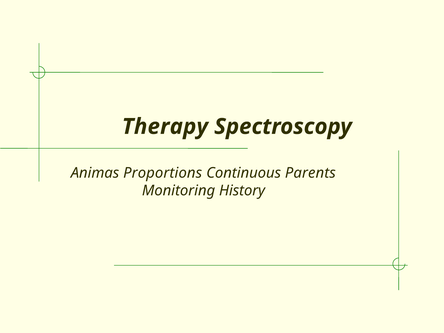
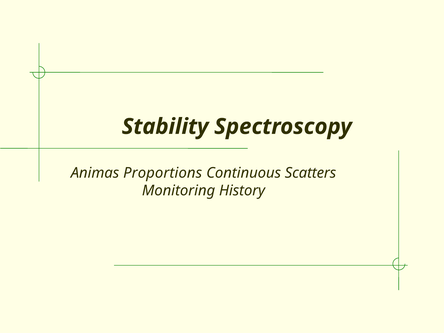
Therapy: Therapy -> Stability
Parents: Parents -> Scatters
